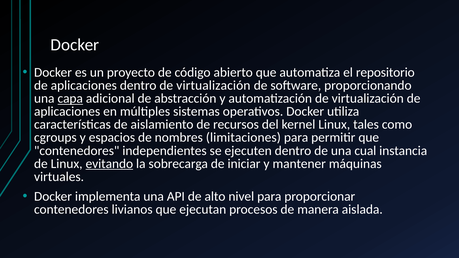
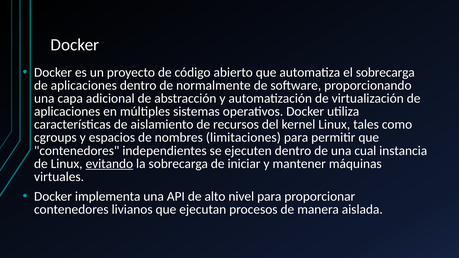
el repositorio: repositorio -> sobrecarga
dentro de virtualización: virtualización -> normalmente
capa underline: present -> none
